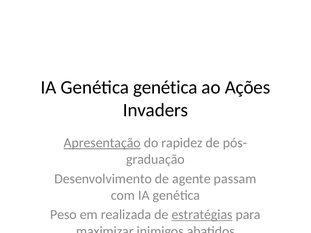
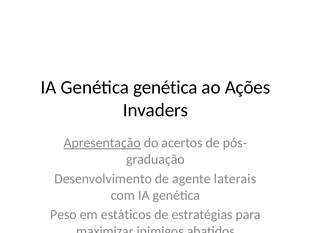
rapidez: rapidez -> acertos
passam: passam -> laterais
realizada: realizada -> estáticos
estratégias underline: present -> none
